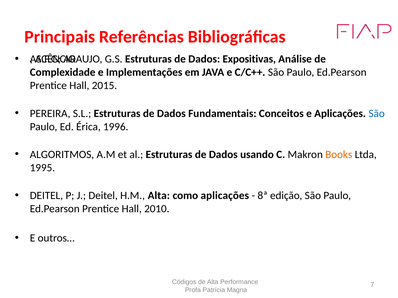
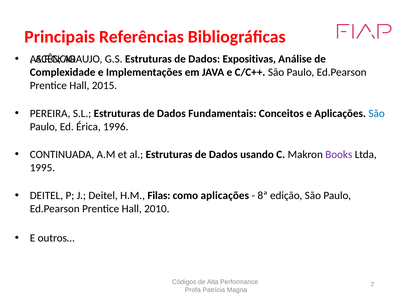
ALGORITMOS: ALGORITMOS -> CONTINUADA
Books colour: orange -> purple
H.M Alta: Alta -> Filas
